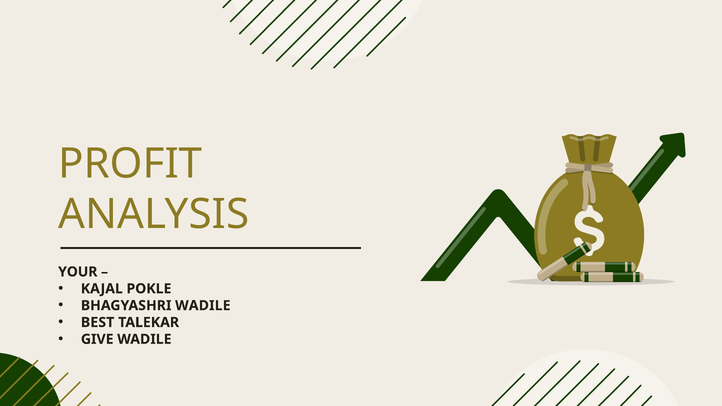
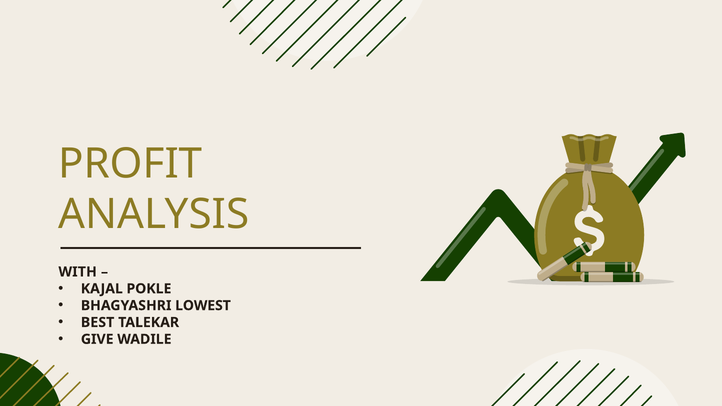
YOUR: YOUR -> WITH
BHAGYASHRI WADILE: WADILE -> LOWEST
